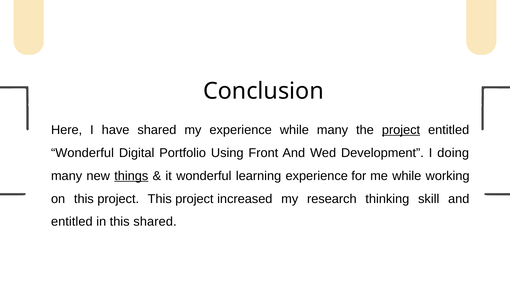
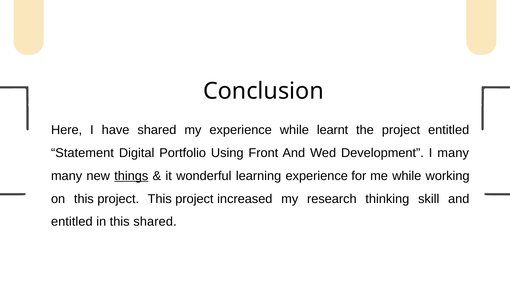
while many: many -> learnt
project at (401, 130) underline: present -> none
Wonderful at (82, 153): Wonderful -> Statement
I doing: doing -> many
